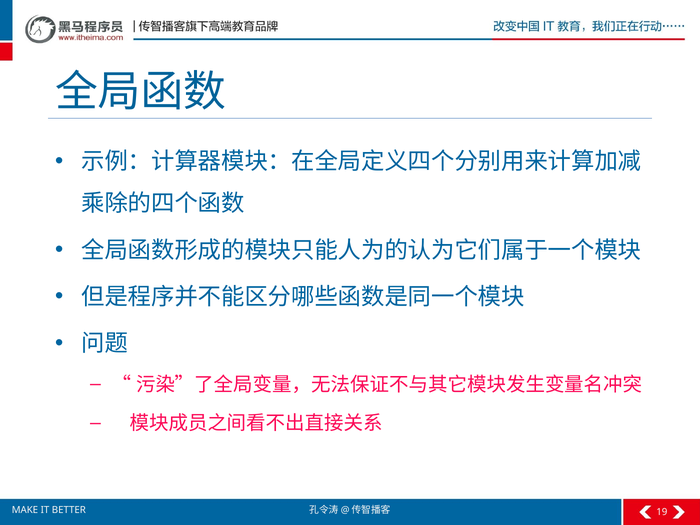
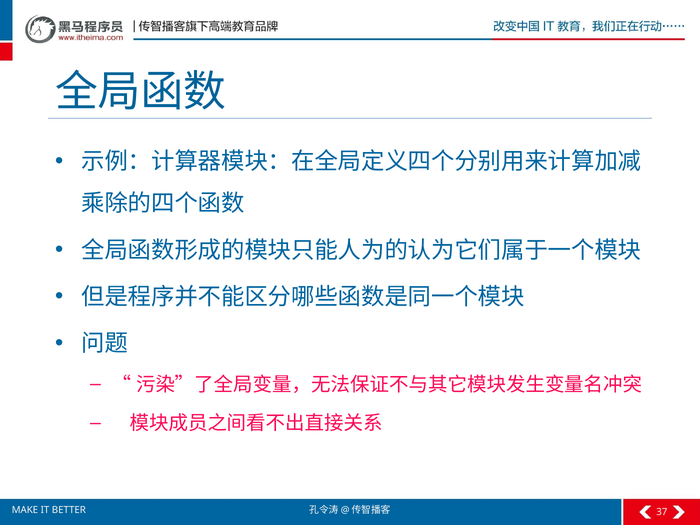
19: 19 -> 37
